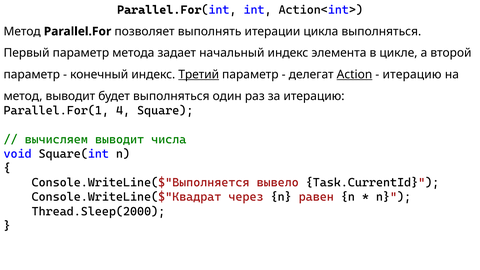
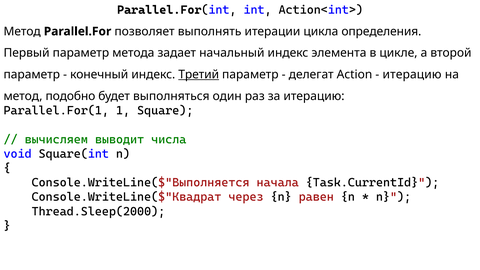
цикла выполняться: выполняться -> определения
Action underline: present -> none
метод выводит: выводит -> подобно
4: 4 -> 1
вывело: вывело -> начала
